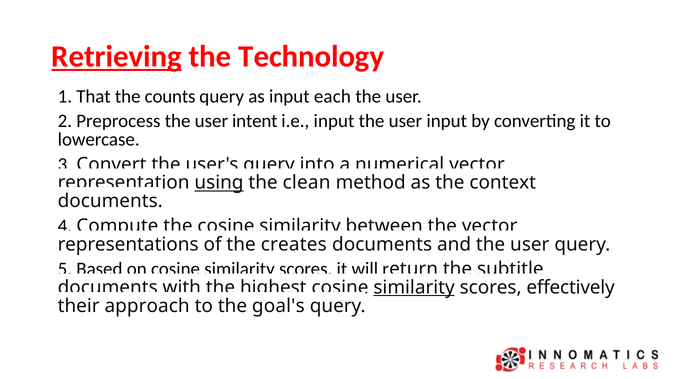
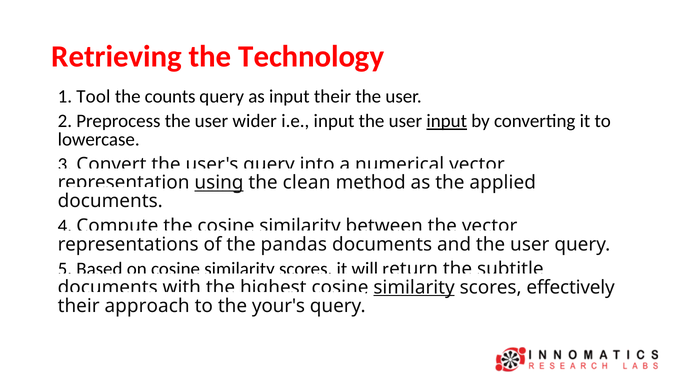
Retrieving underline: present -> none
That: That -> Tool
input each: each -> their
intent: intent -> wider
input at (447, 121) underline: none -> present
context: context -> applied
creates: creates -> pandas
goal's: goal's -> your's
